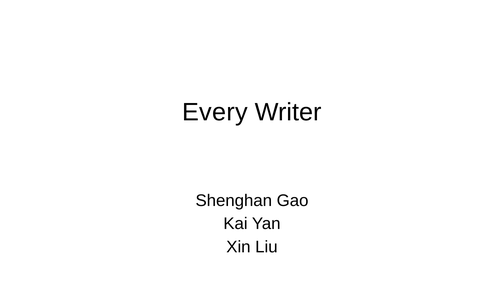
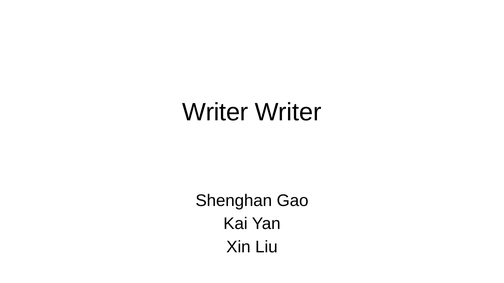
Every at (215, 112): Every -> Writer
